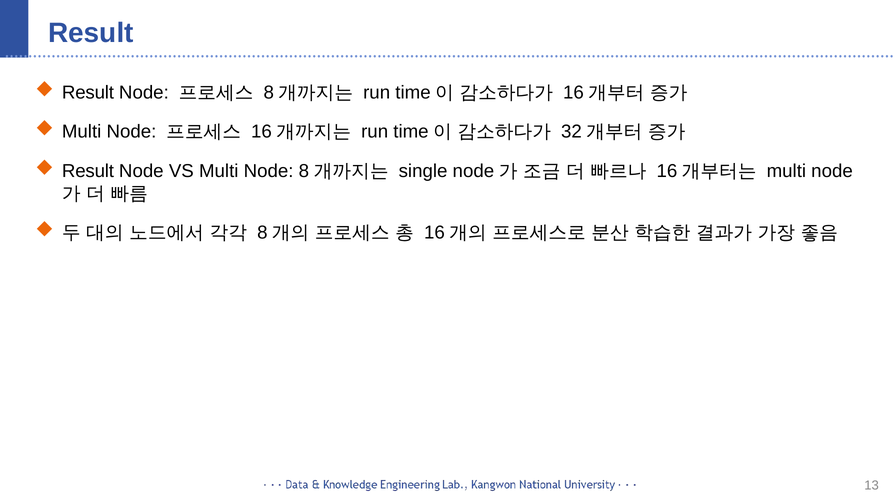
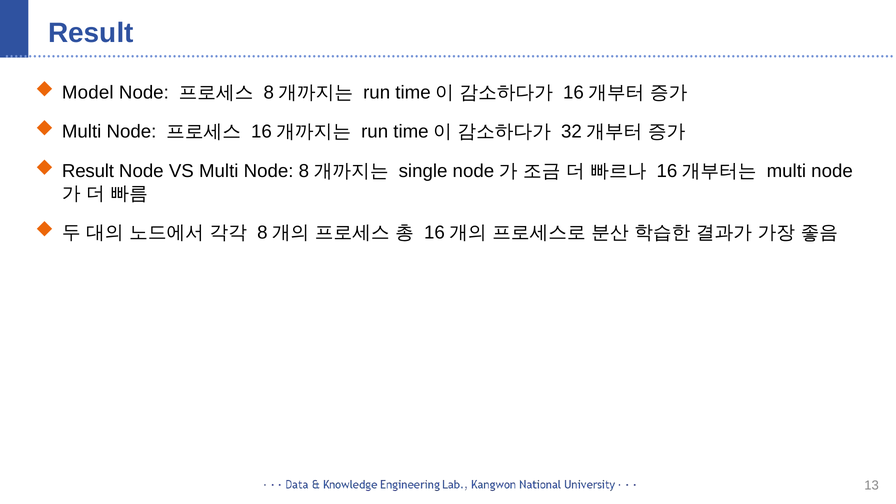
Result at (88, 93): Result -> Model
